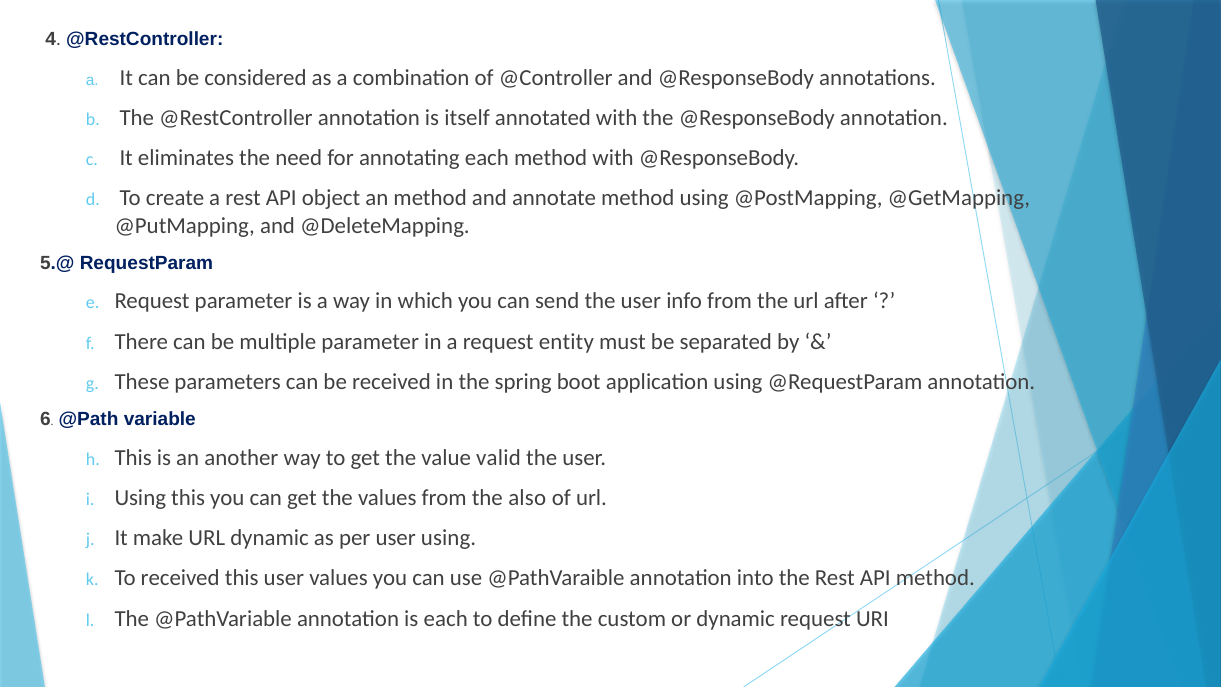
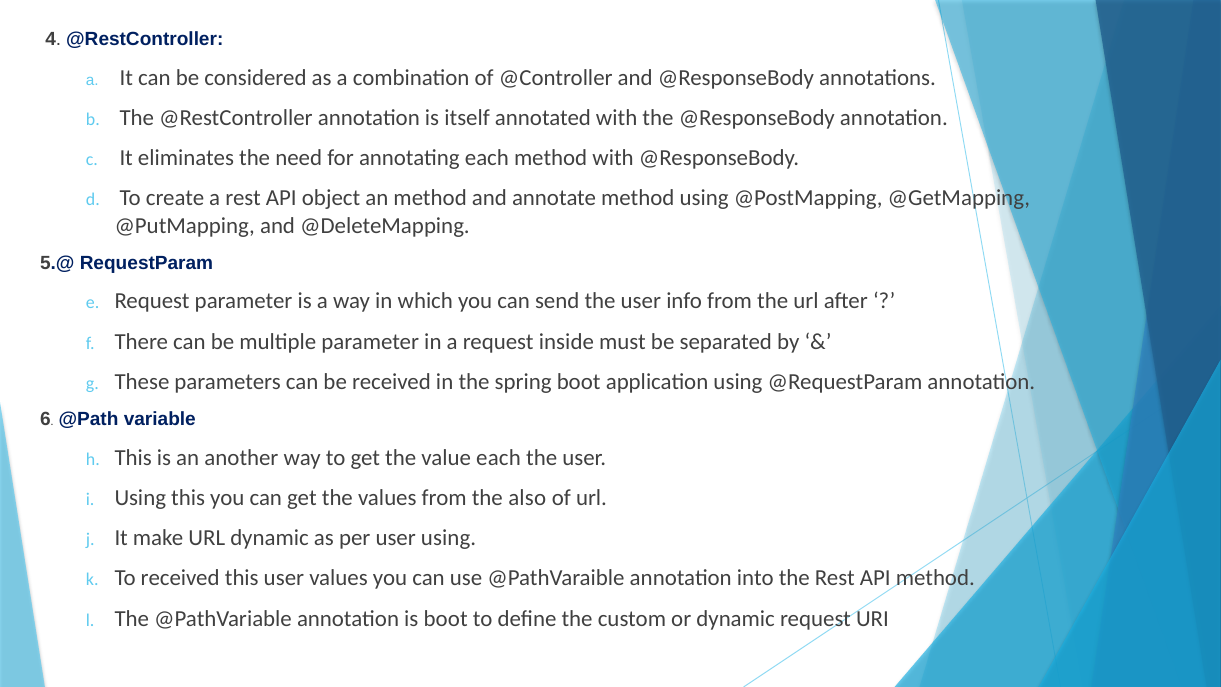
entity: entity -> inside
value valid: valid -> each
is each: each -> boot
